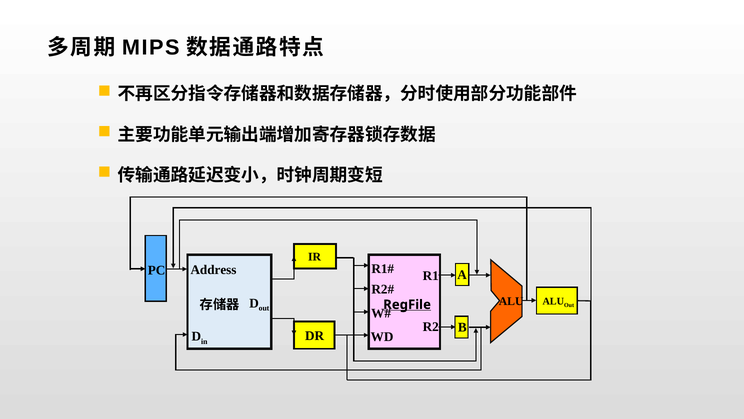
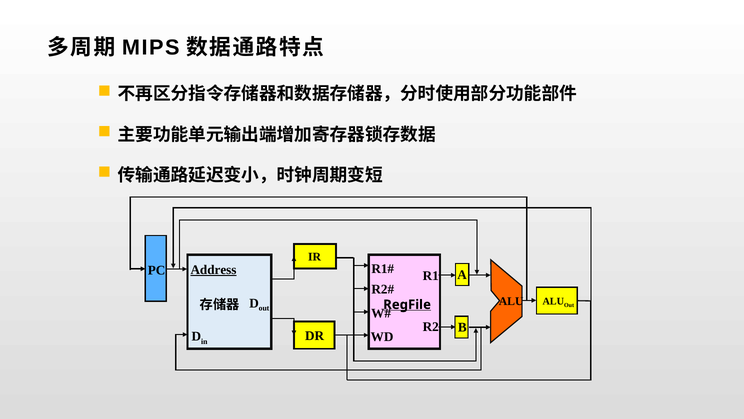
Address underline: none -> present
